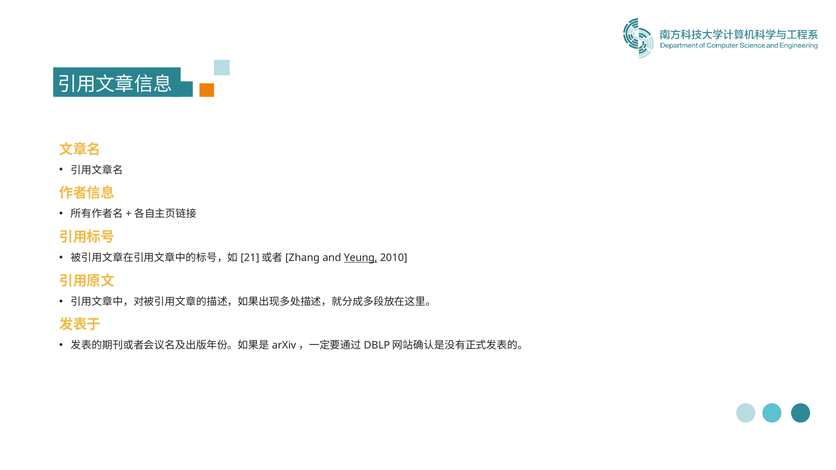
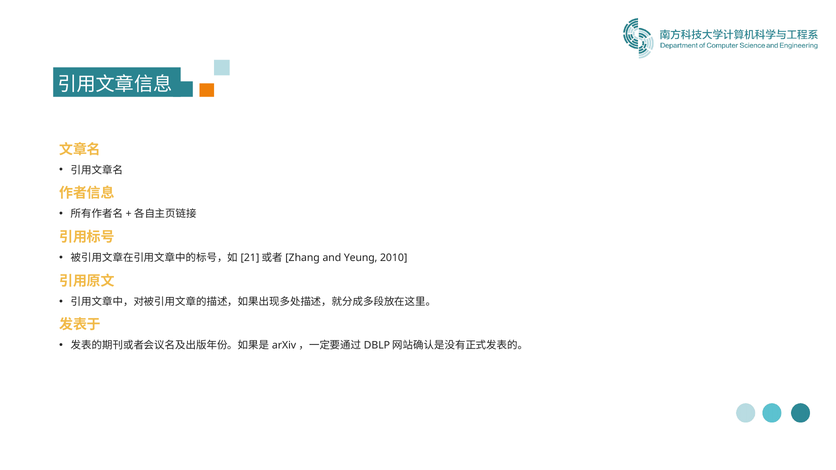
Yeung underline: present -> none
